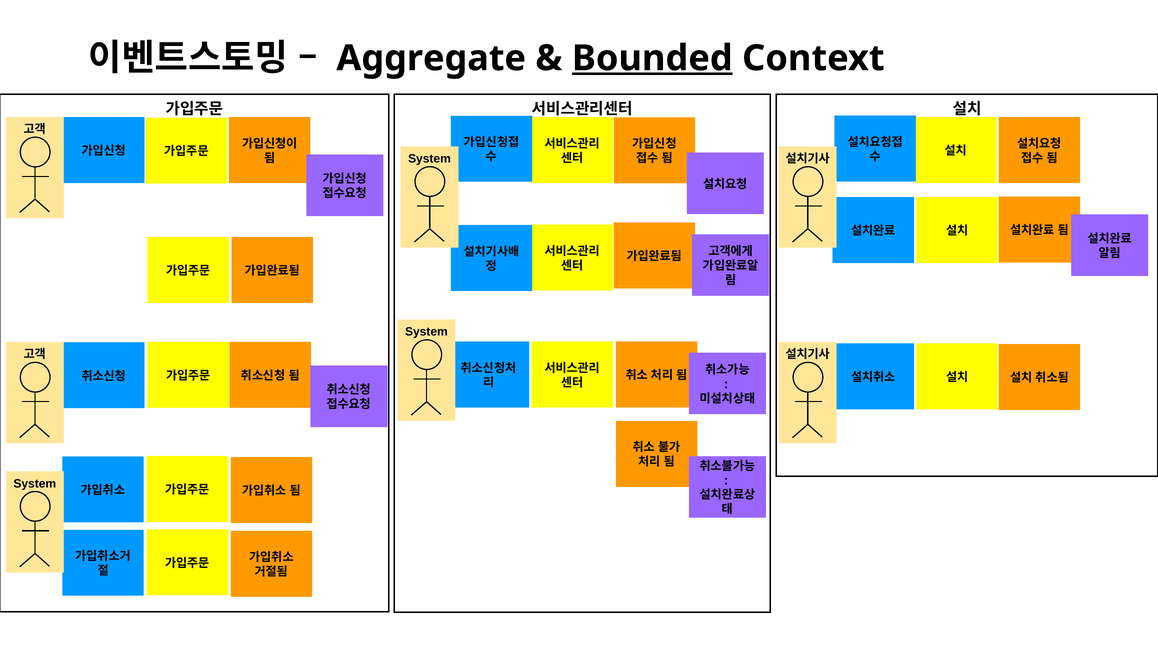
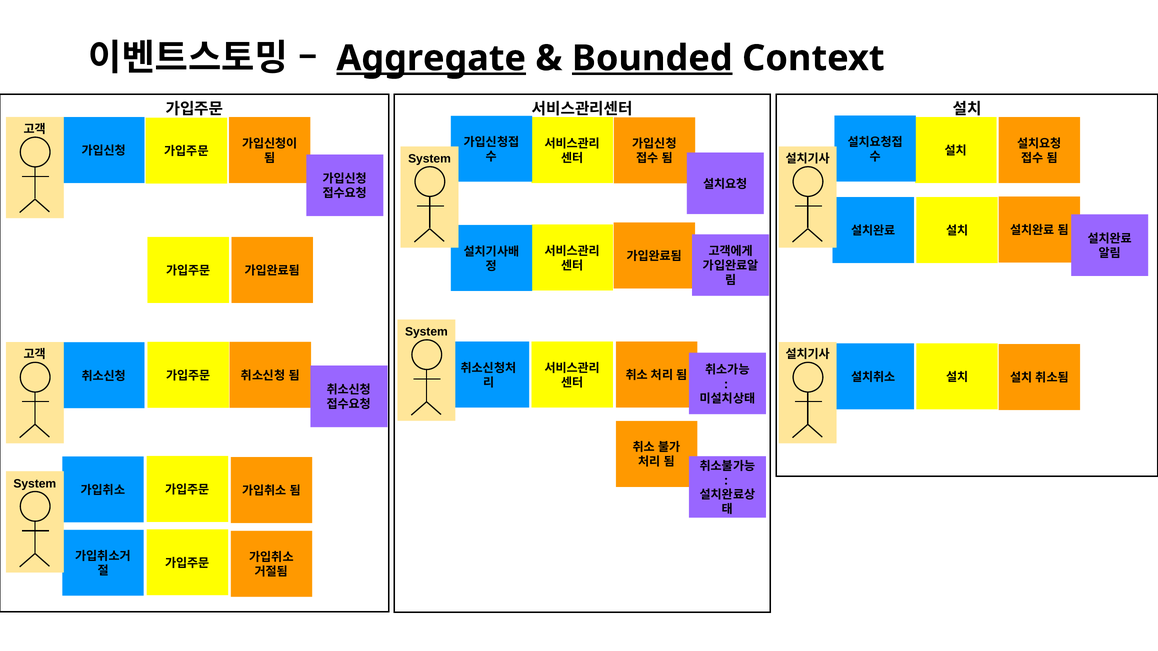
Aggregate underline: none -> present
